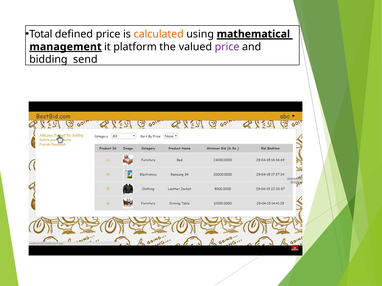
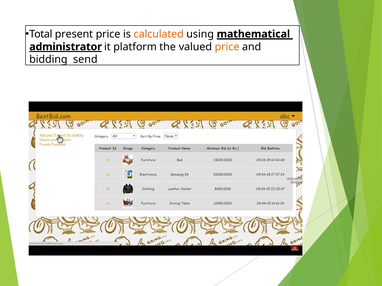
defined: defined -> present
management: management -> administrator
price at (227, 47) colour: purple -> orange
